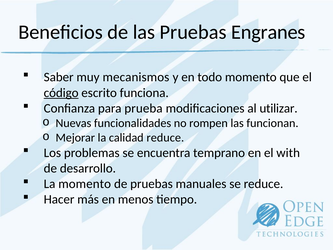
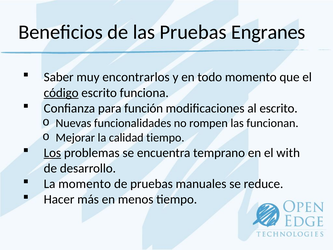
mecanismos: mecanismos -> encontrarlos
prueba: prueba -> función
al utilizar: utilizar -> escrito
calidad reduce: reduce -> tiempo
Los underline: none -> present
